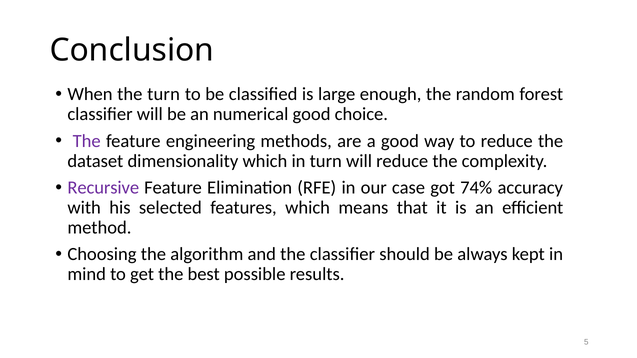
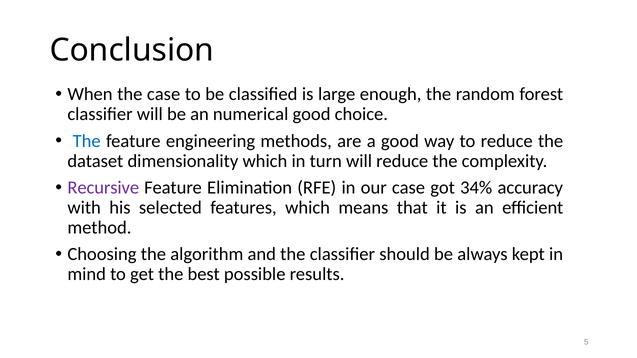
the turn: turn -> case
The at (87, 141) colour: purple -> blue
74%: 74% -> 34%
